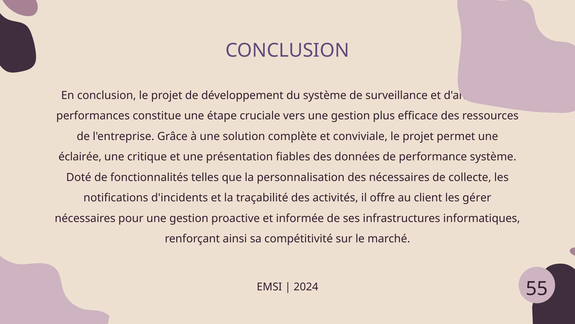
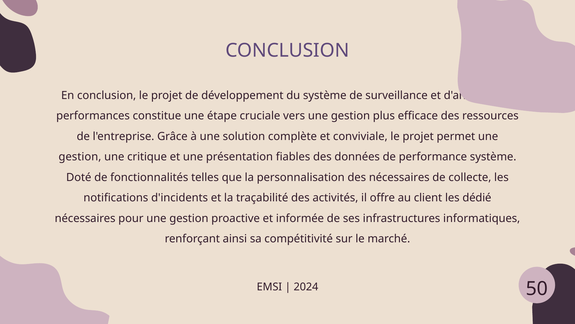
éclairée at (80, 157): éclairée -> gestion
gérer: gérer -> dédié
55: 55 -> 50
